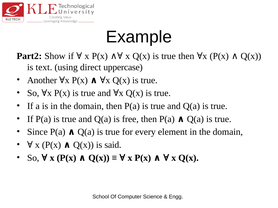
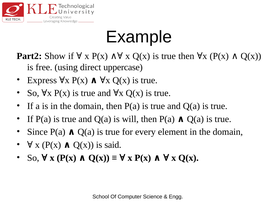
text: text -> free
Another: Another -> Express
free: free -> will
